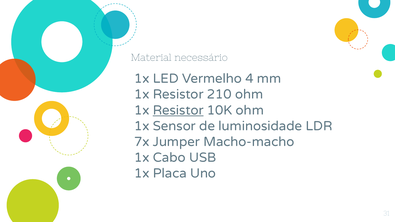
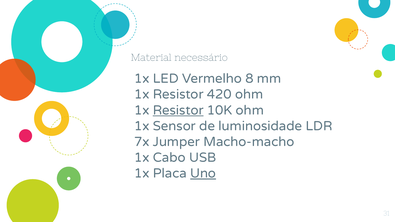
4: 4 -> 8
210: 210 -> 420
Uno underline: none -> present
